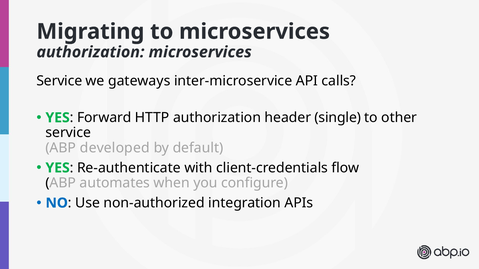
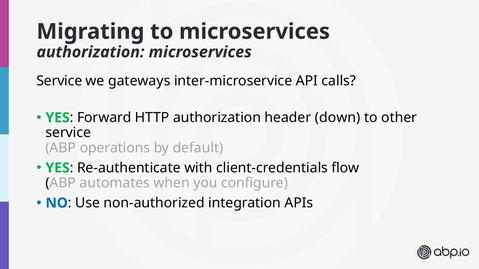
single: single -> down
developed: developed -> operations
